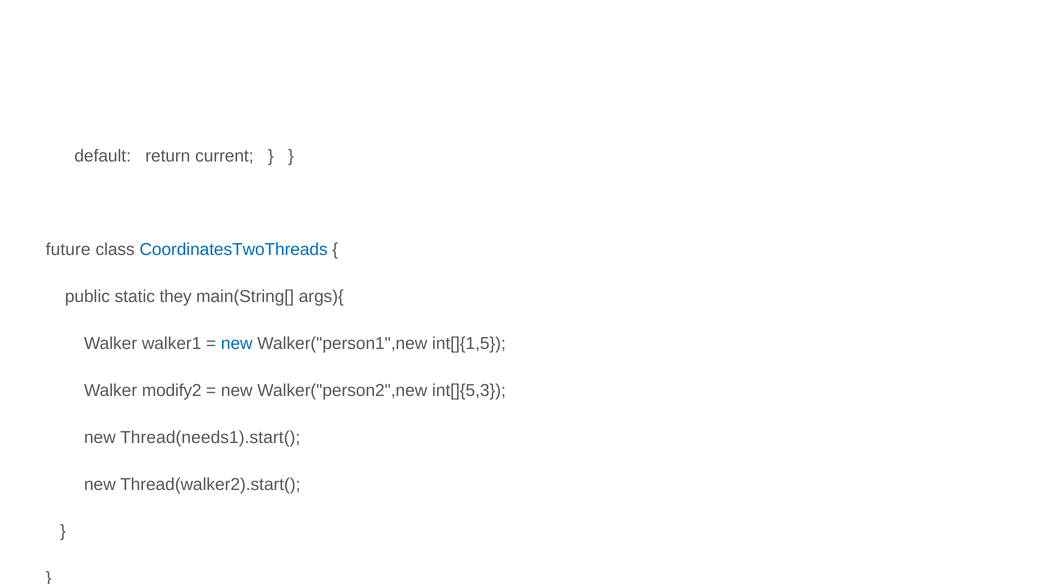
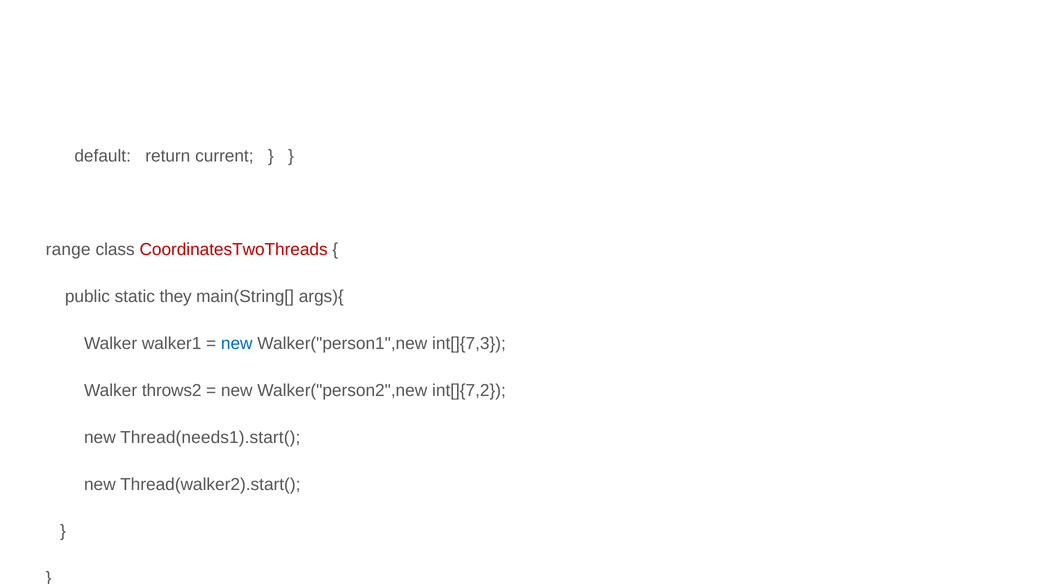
future: future -> range
CoordinatesTwoThreads colour: blue -> red
int[]{1,5: int[]{1,5 -> int[]{7,3
modify2: modify2 -> throws2
int[]{5,3: int[]{5,3 -> int[]{7,2
